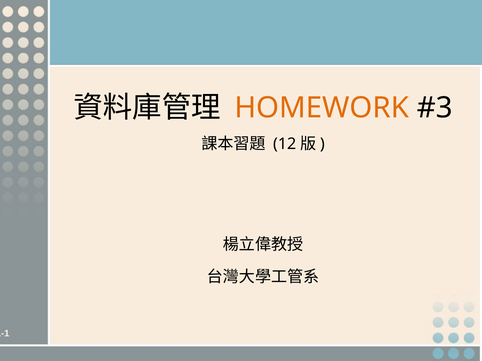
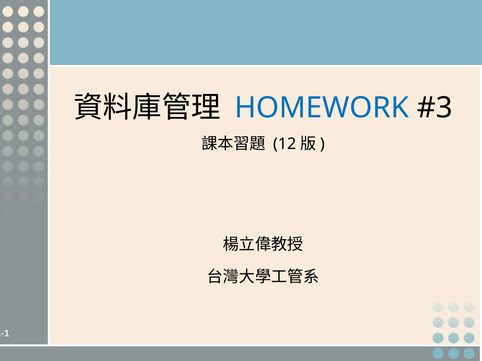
HOMEWORK colour: orange -> blue
